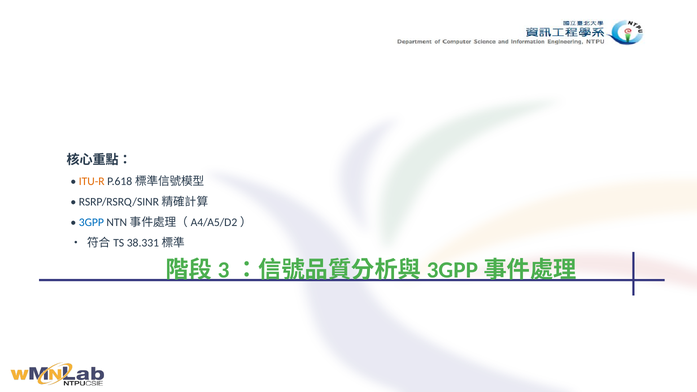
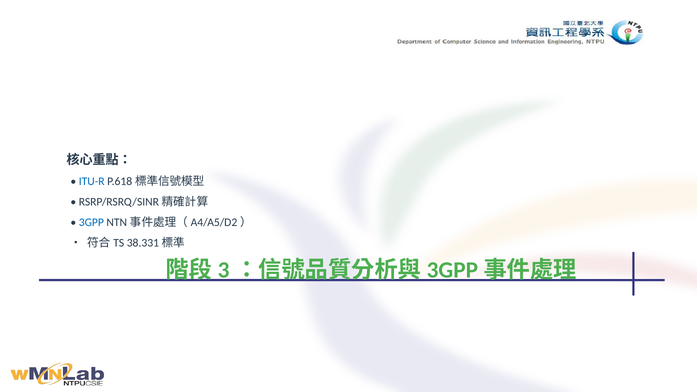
ITU-R colour: orange -> blue
